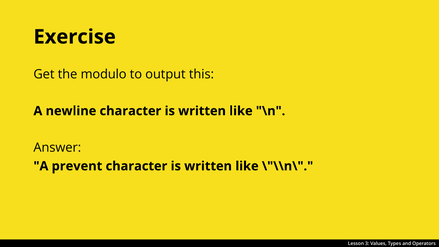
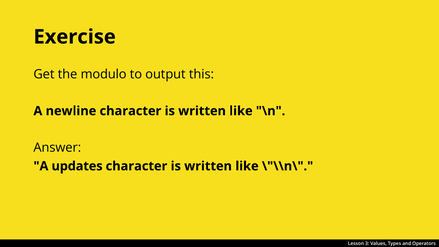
prevent: prevent -> updates
